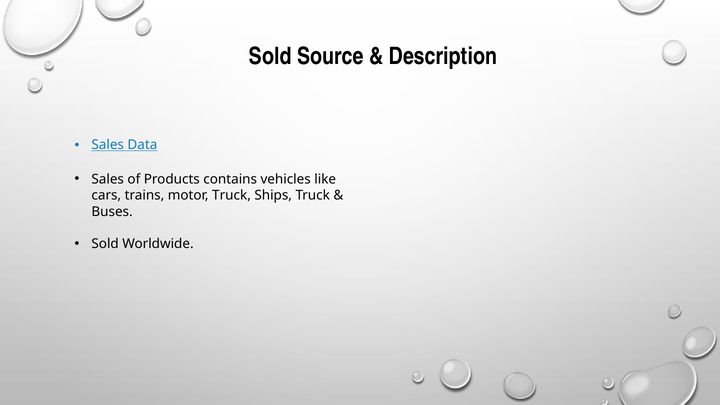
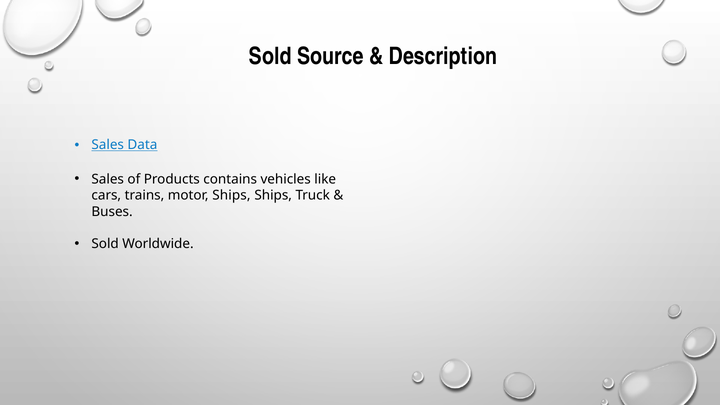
motor Truck: Truck -> Ships
